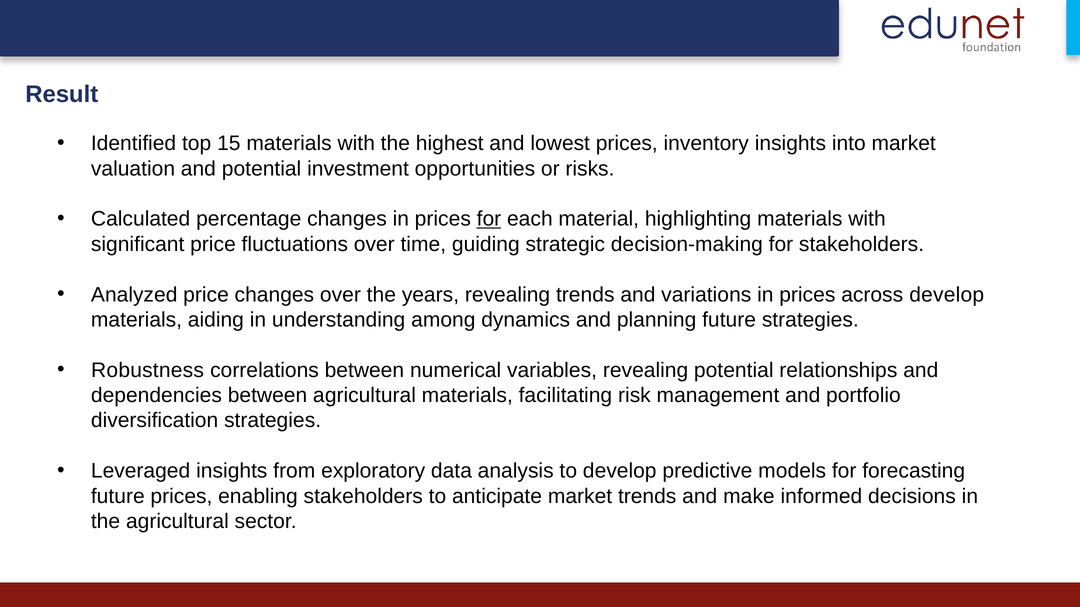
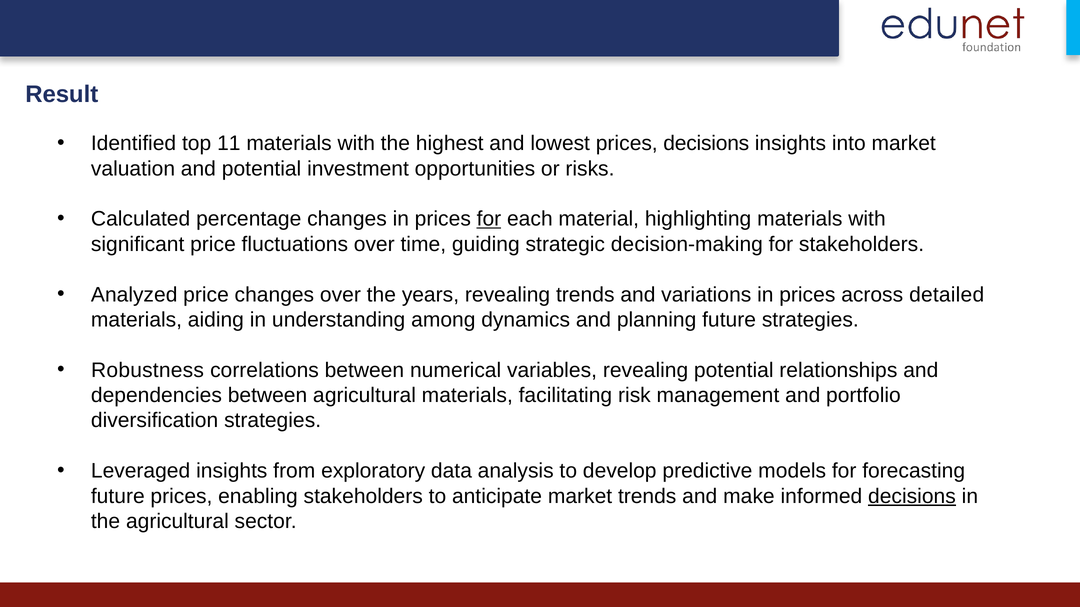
15: 15 -> 11
prices inventory: inventory -> decisions
across develop: develop -> detailed
decisions at (912, 497) underline: none -> present
